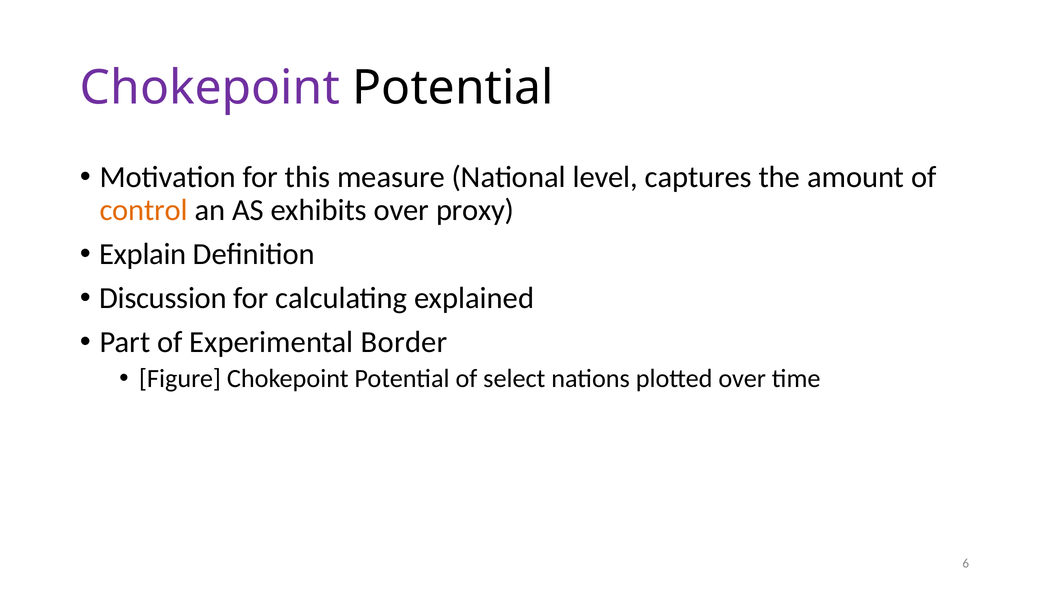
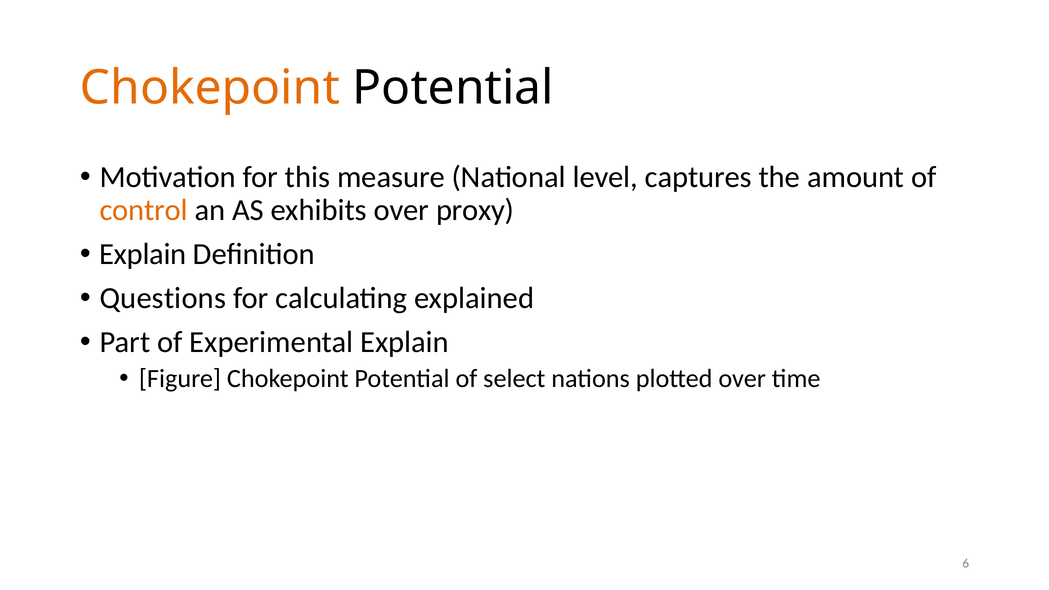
Chokepoint at (210, 88) colour: purple -> orange
Discussion: Discussion -> Questions
Experimental Border: Border -> Explain
